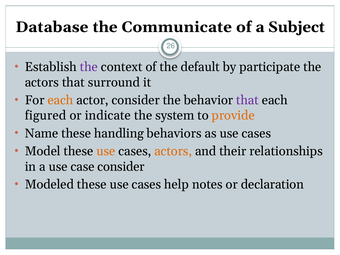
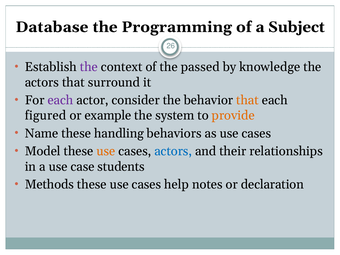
Communicate: Communicate -> Programming
default: default -> passed
participate: participate -> knowledge
each at (60, 100) colour: orange -> purple
that at (247, 100) colour: purple -> orange
indicate: indicate -> example
actors at (173, 151) colour: orange -> blue
case consider: consider -> students
Modeled: Modeled -> Methods
